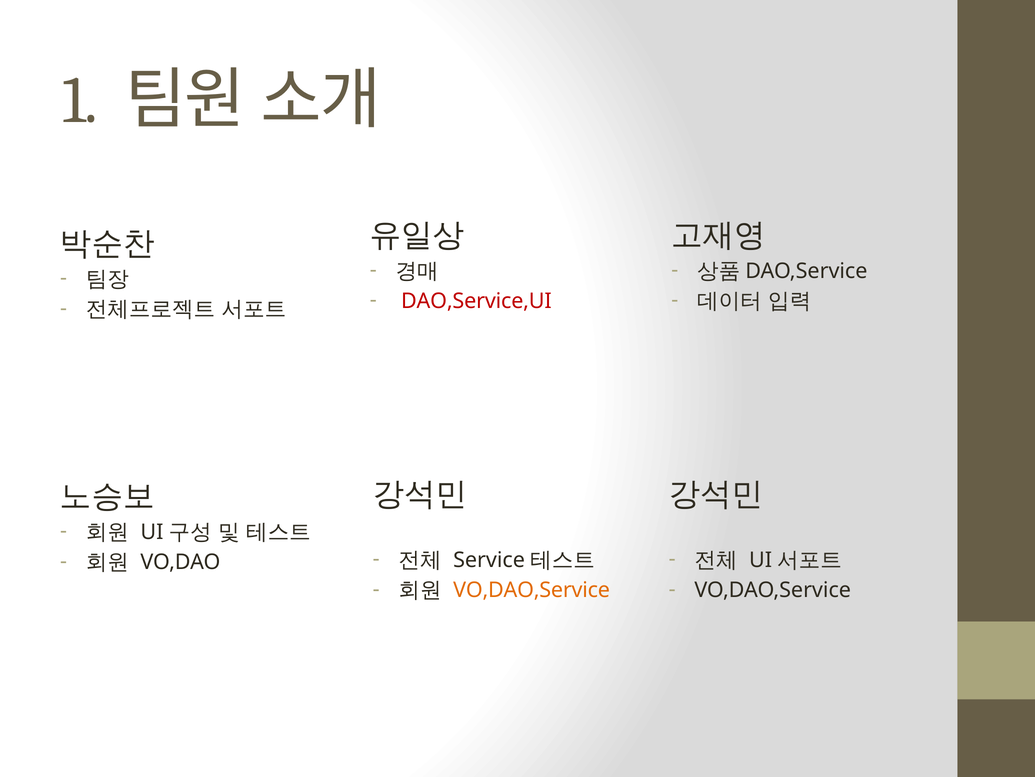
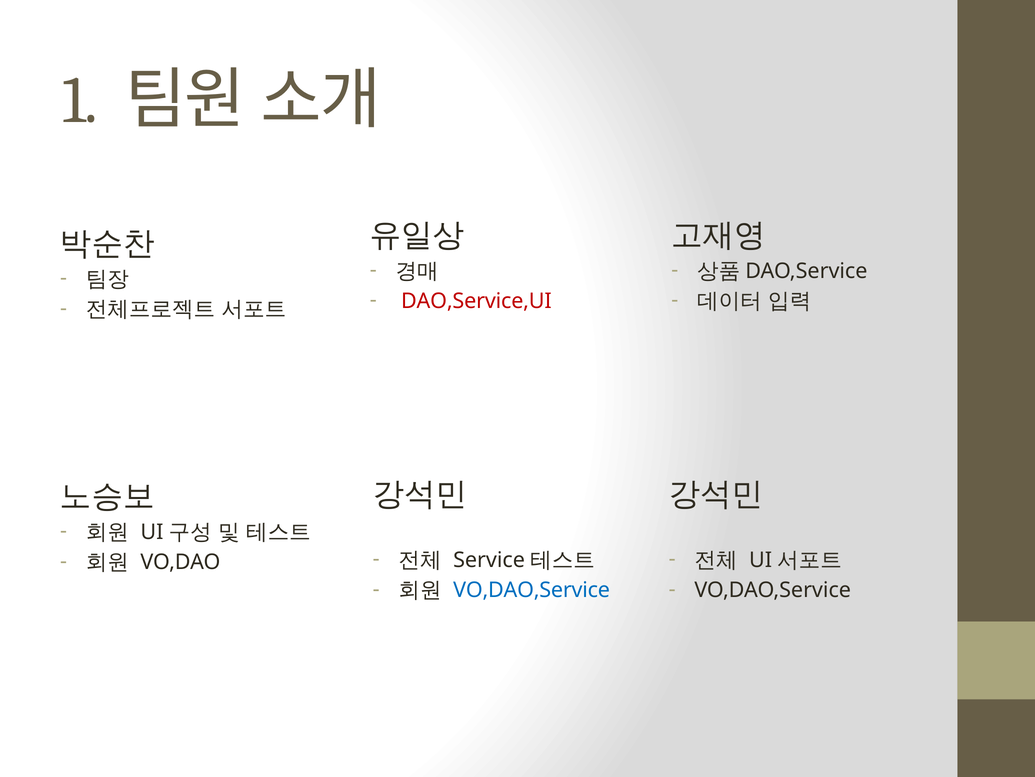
VO,DAO,Service at (532, 590) colour: orange -> blue
